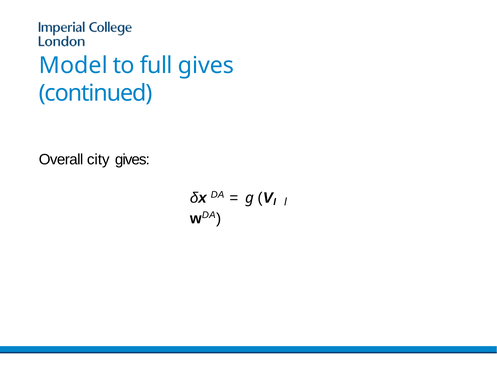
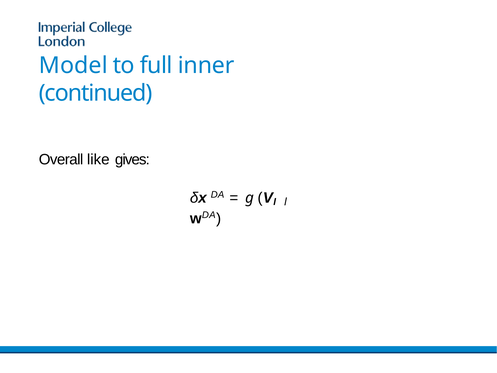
full gives: gives -> inner
city: city -> like
